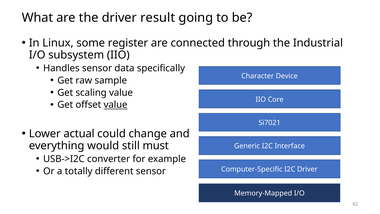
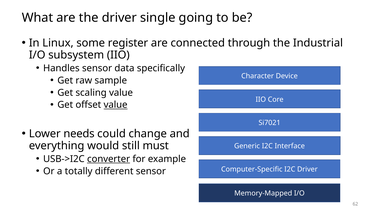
result: result -> single
actual: actual -> needs
converter underline: none -> present
